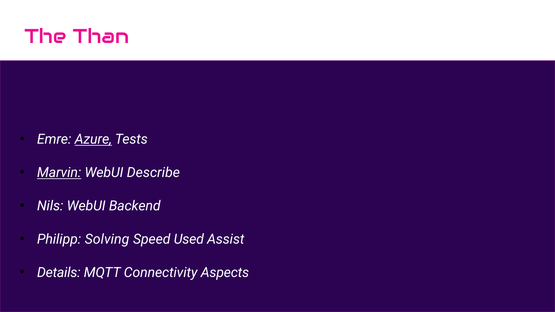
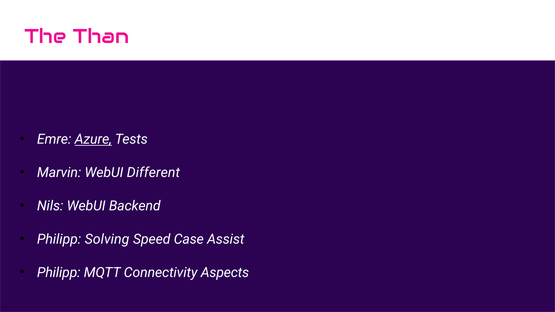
Marvin underline: present -> none
Describe: Describe -> Different
Used: Used -> Case
Details at (59, 273): Details -> Philipp
